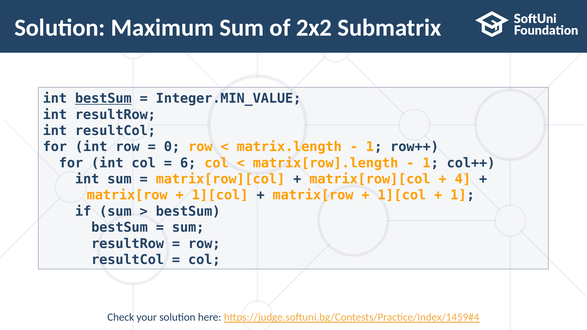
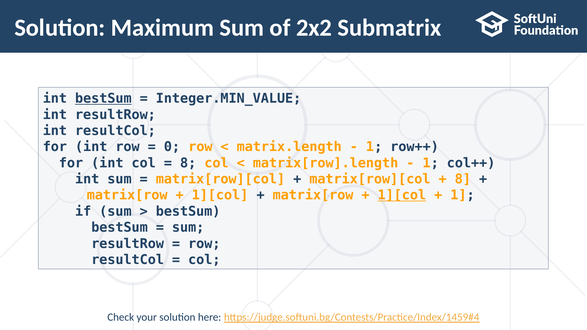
6 at (188, 163): 6 -> 8
4 at (463, 179): 4 -> 8
1][col at (402, 195) underline: none -> present
